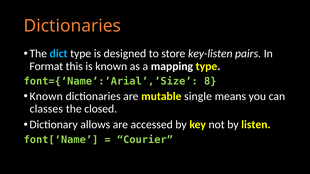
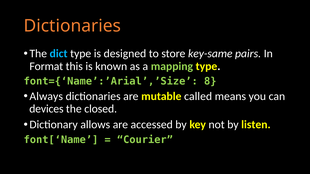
key-listen: key-listen -> key-same
mapping colour: white -> light green
Known at (46, 97): Known -> Always
single: single -> called
classes: classes -> devices
